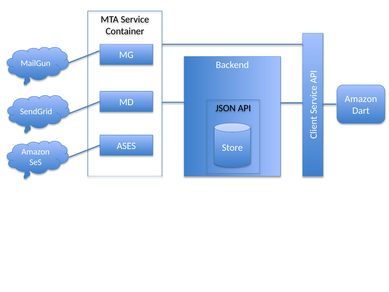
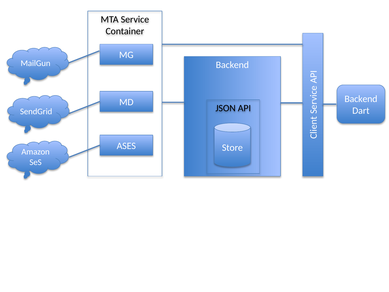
Amazon at (361, 99): Amazon -> Backend
